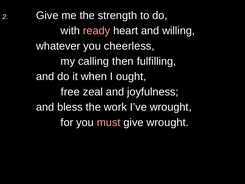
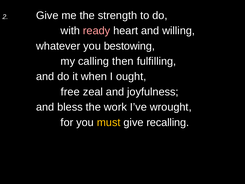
cheerless: cheerless -> bestowing
must colour: pink -> yellow
give wrought: wrought -> recalling
